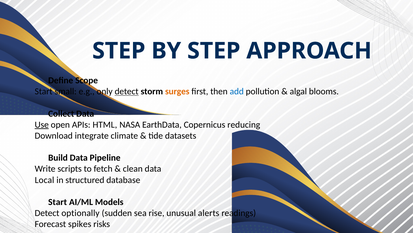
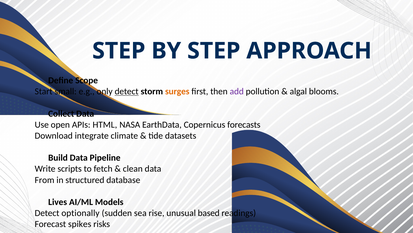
add colour: blue -> purple
Use underline: present -> none
reducing: reducing -> forecasts
Local: Local -> From
Start at (58, 201): Start -> Lives
alerts: alerts -> based
